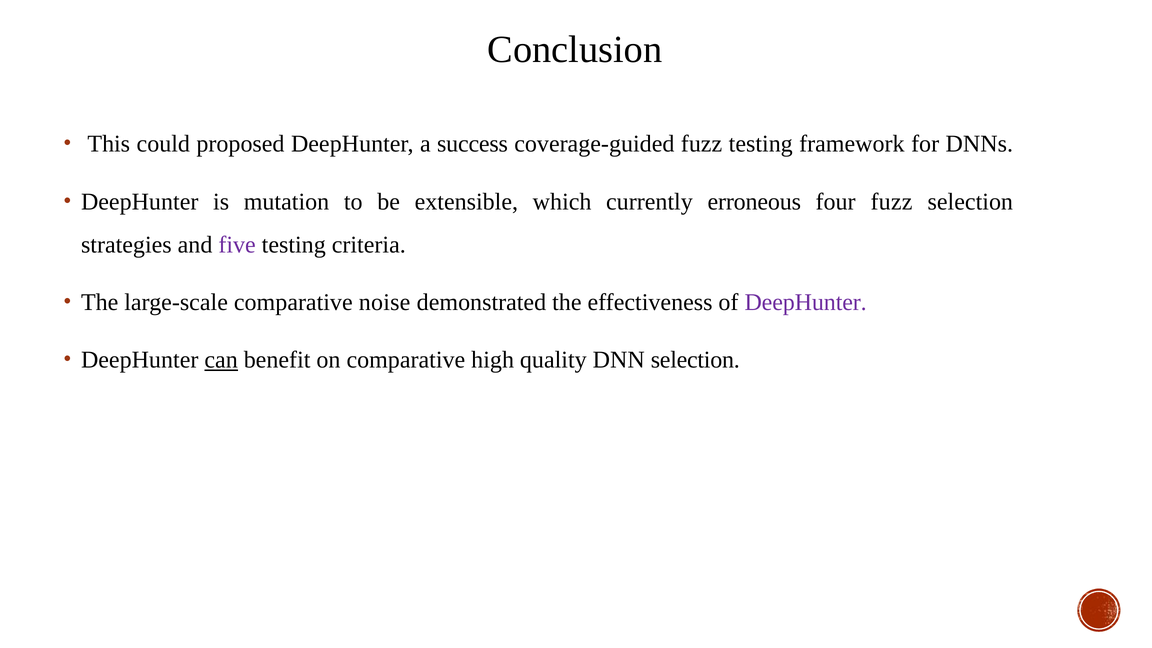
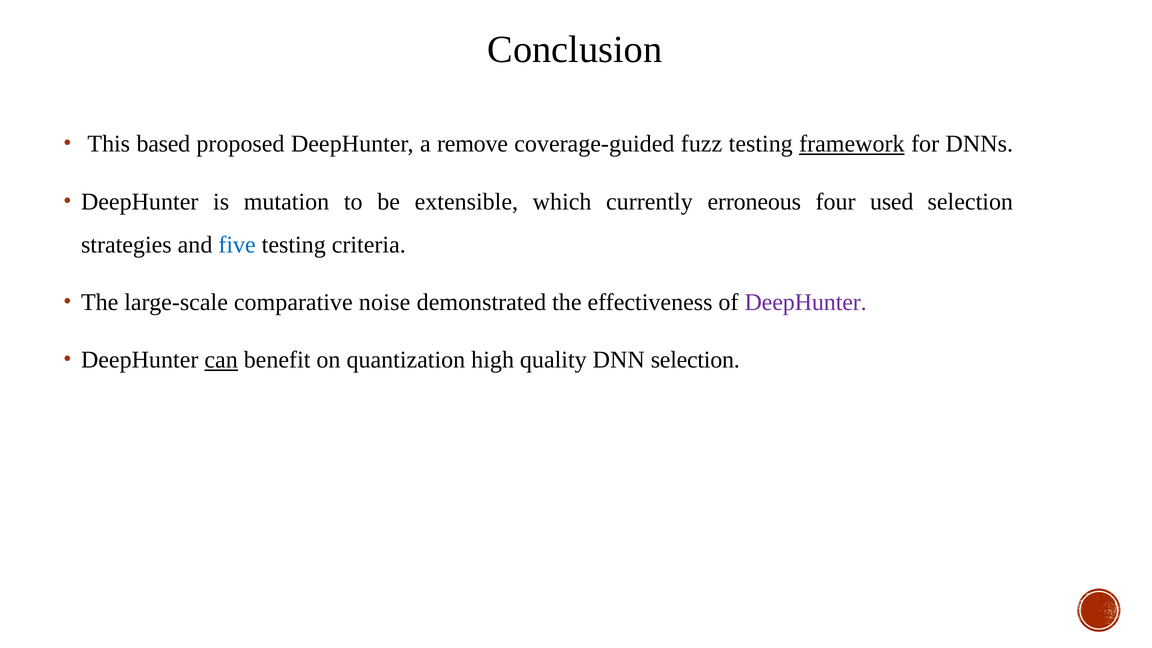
could: could -> based
success: success -> remove
framework underline: none -> present
four fuzz: fuzz -> used
five colour: purple -> blue
on comparative: comparative -> quantization
